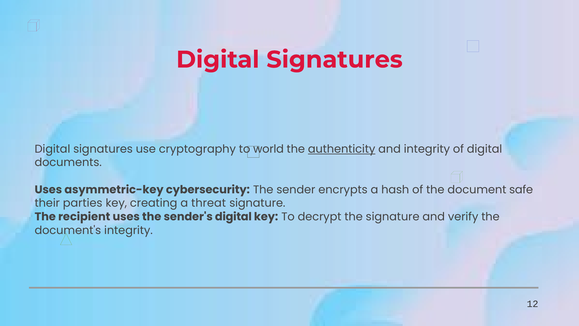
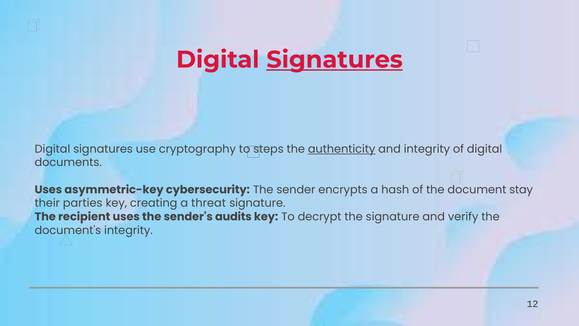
Signatures at (335, 60) underline: none -> present
world: world -> steps
safe: safe -> stay
sender's digital: digital -> audits
